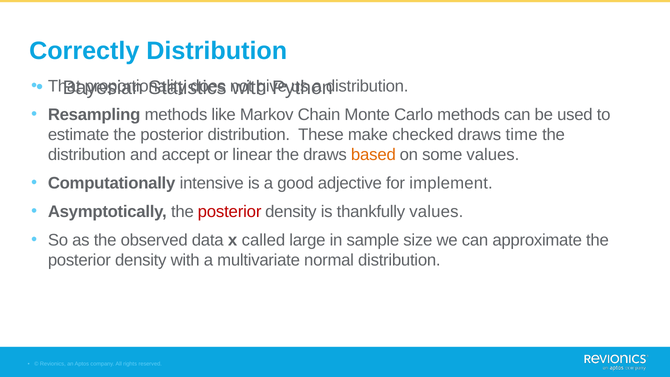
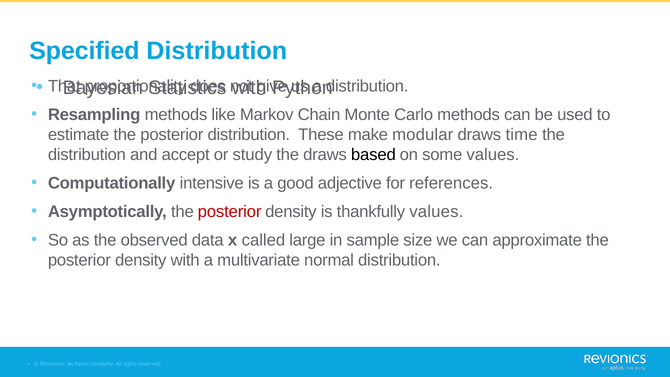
Correctly: Correctly -> Specified
checked: checked -> modular
linear: linear -> study
based colour: orange -> black
implement: implement -> references
